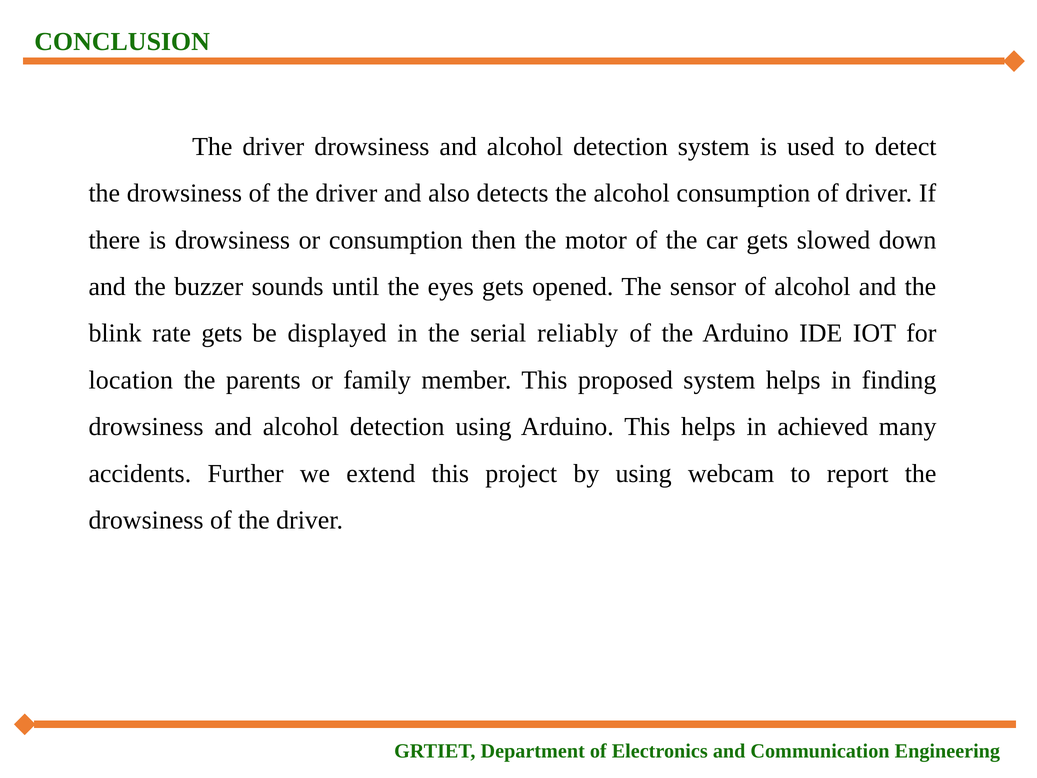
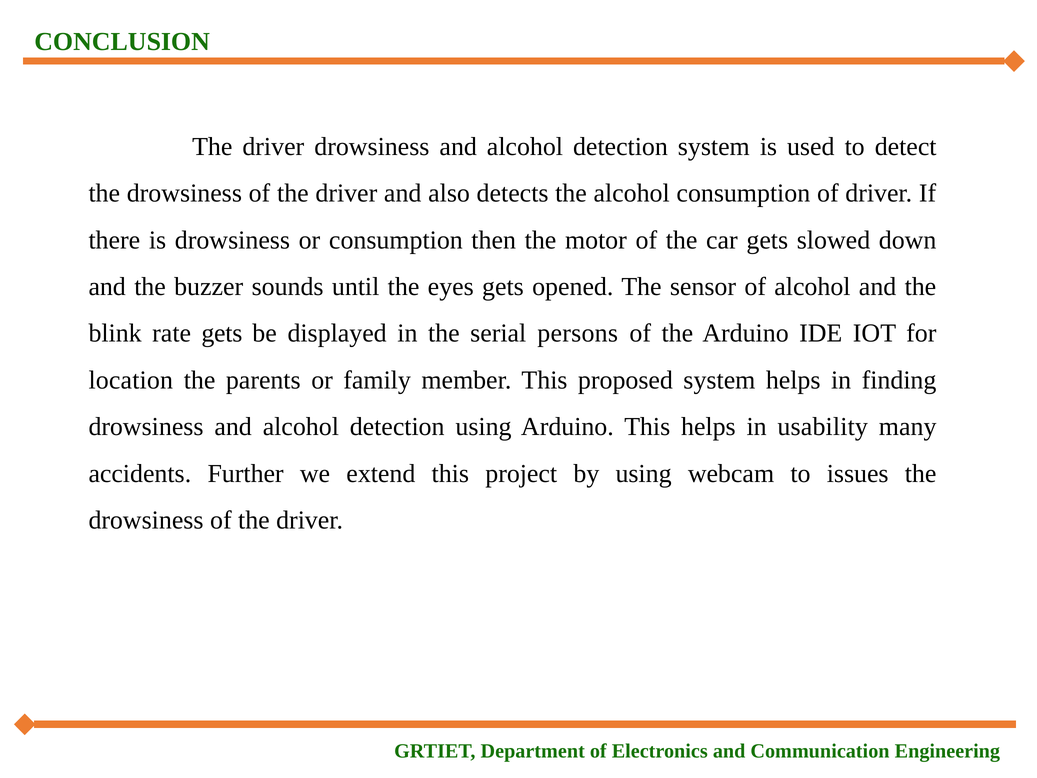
reliably: reliably -> persons
achieved: achieved -> usability
report: report -> issues
